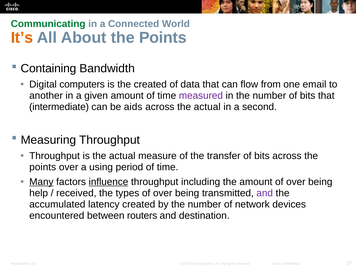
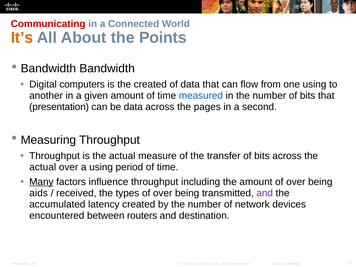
Communicating colour: green -> red
Containing at (48, 68): Containing -> Bandwidth
one email: email -> using
measured colour: purple -> blue
intermediate: intermediate -> presentation
be aids: aids -> data
across the actual: actual -> pages
points at (43, 167): points -> actual
influence underline: present -> none
help: help -> aids
